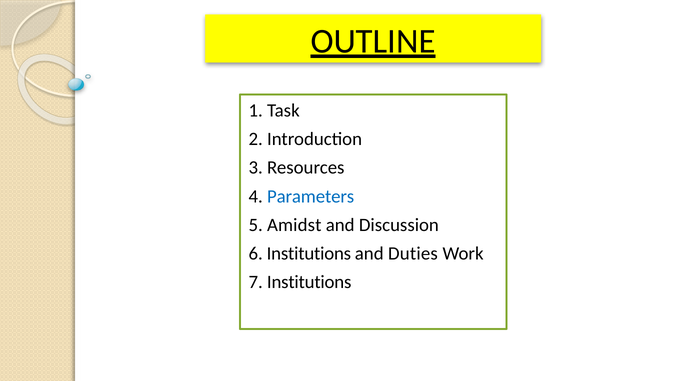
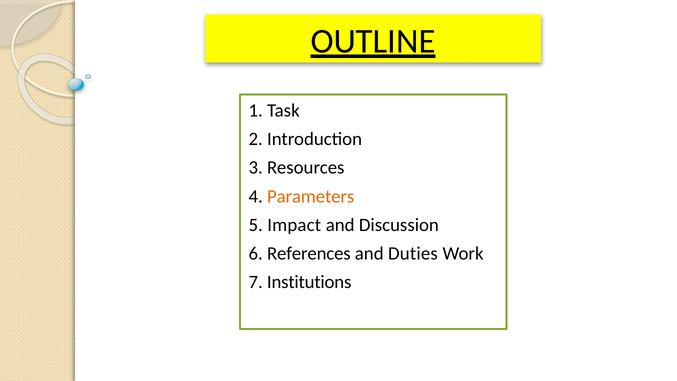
Parameters colour: blue -> orange
Amidst: Amidst -> Impact
6 Institutions: Institutions -> References
